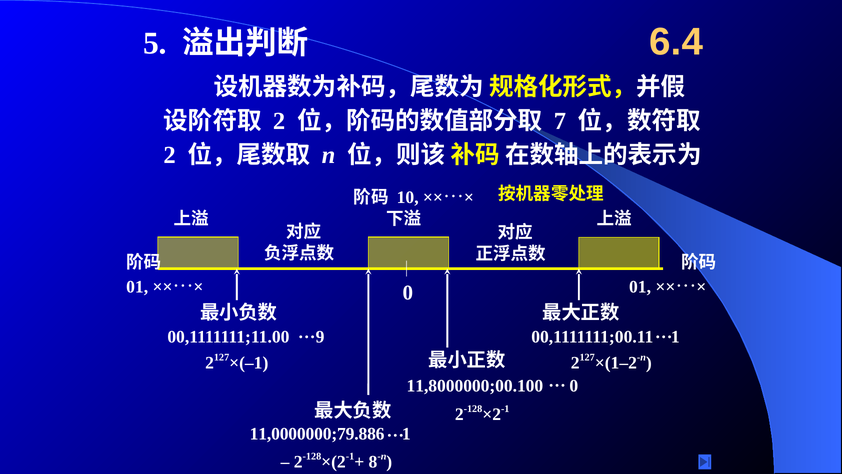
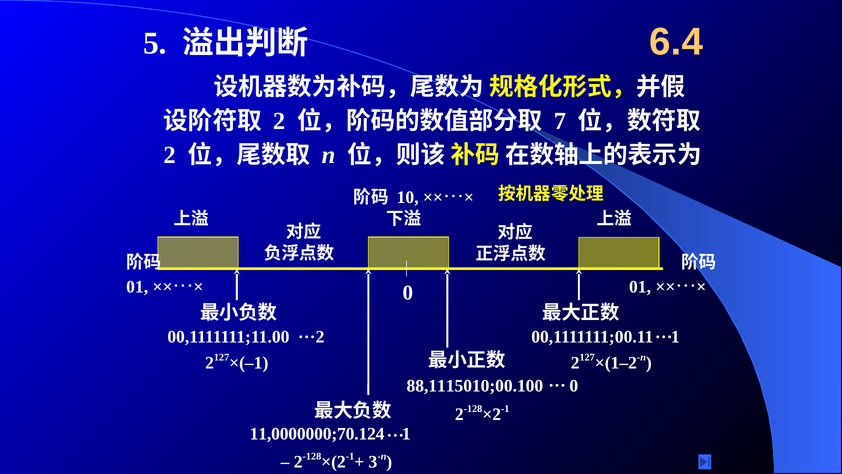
00,1111111;11.00 9: 9 -> 2
11,8000000;00.100: 11,8000000;00.100 -> 88,1115010;00.100
11,0000000;79.886: 11,0000000;79.886 -> 11,0000000;70.124
8: 8 -> 3
